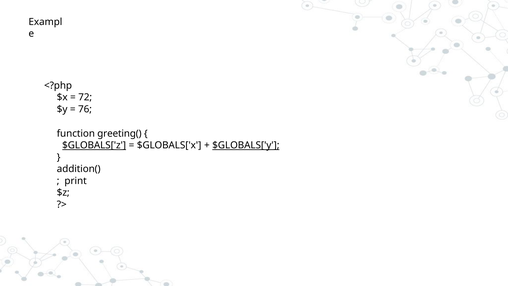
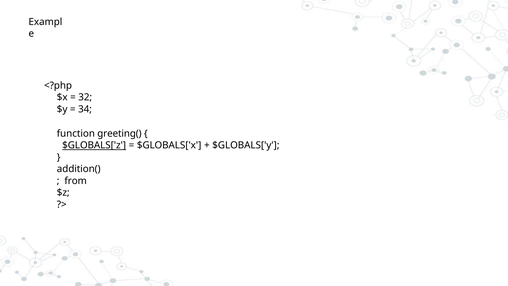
72: 72 -> 32
76: 76 -> 34
$GLOBALS['y underline: present -> none
print: print -> from
